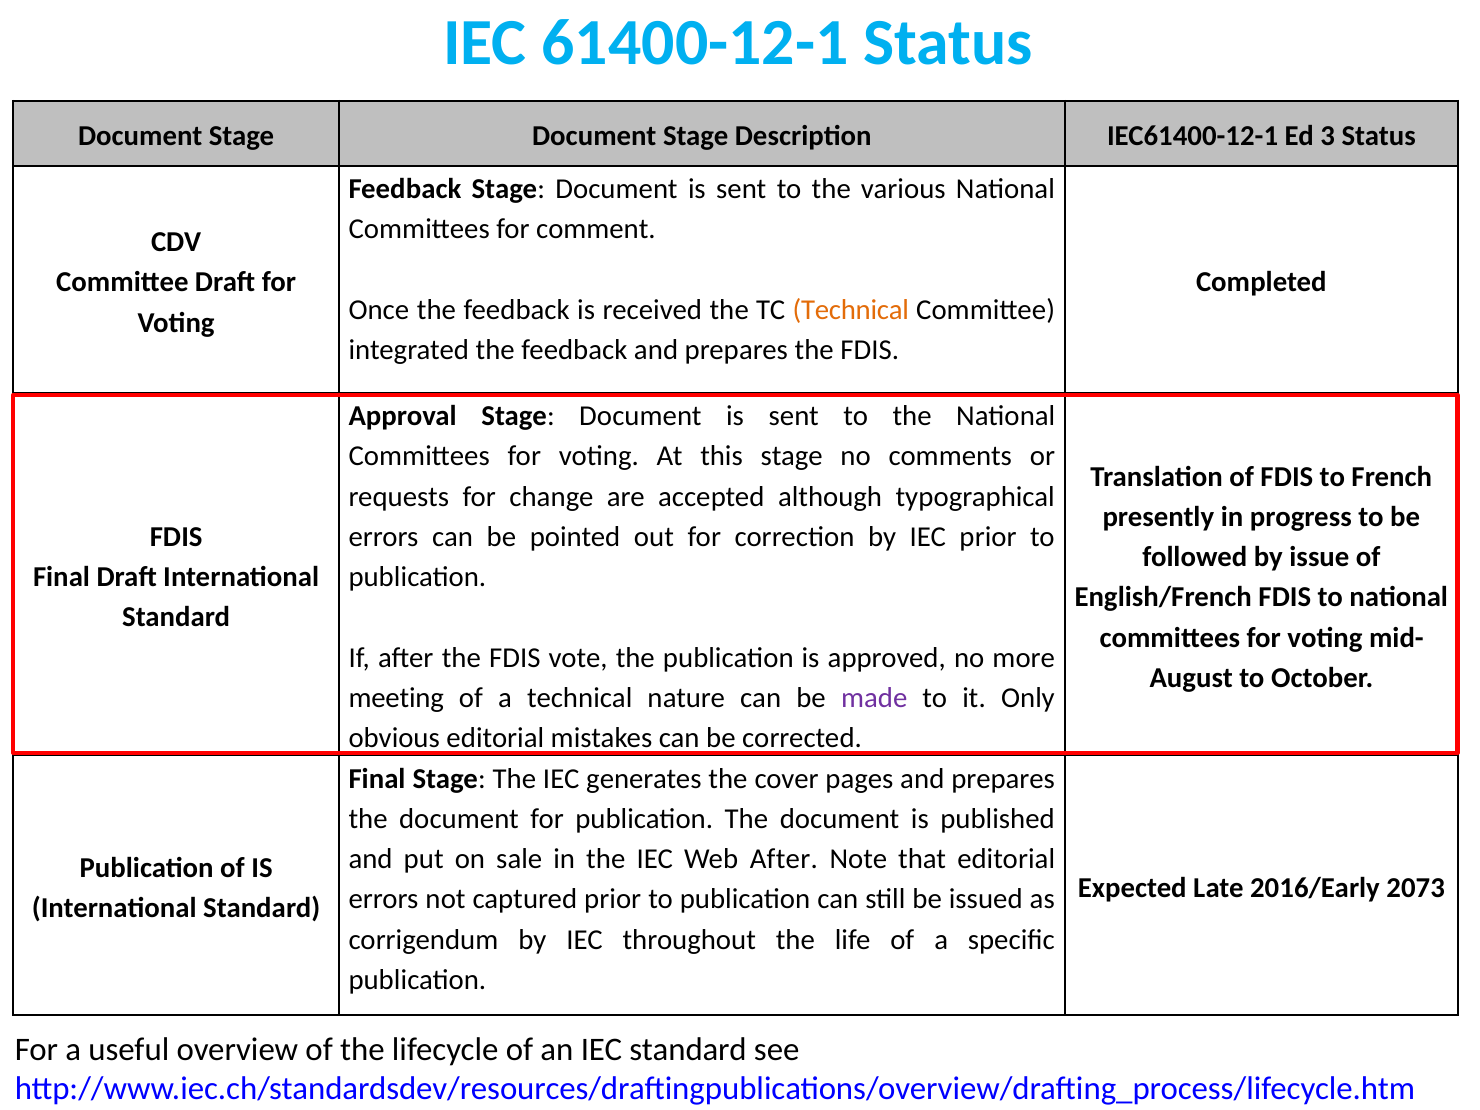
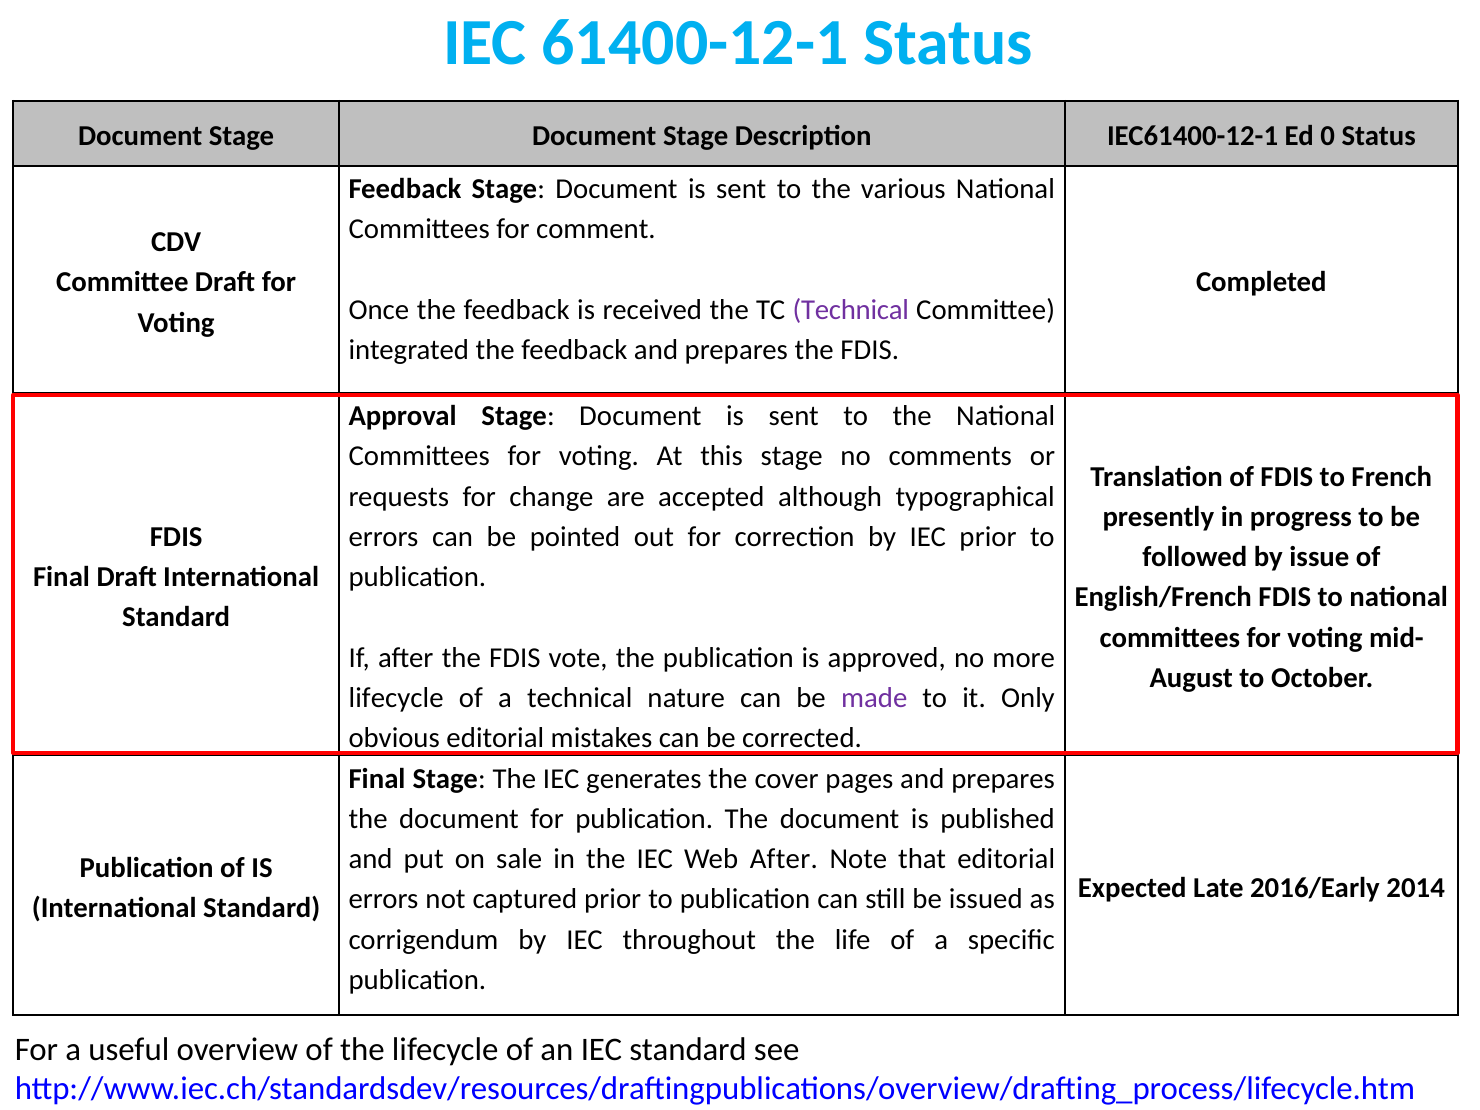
3: 3 -> 0
Technical at (851, 310) colour: orange -> purple
meeting at (396, 698): meeting -> lifecycle
2073: 2073 -> 2014
